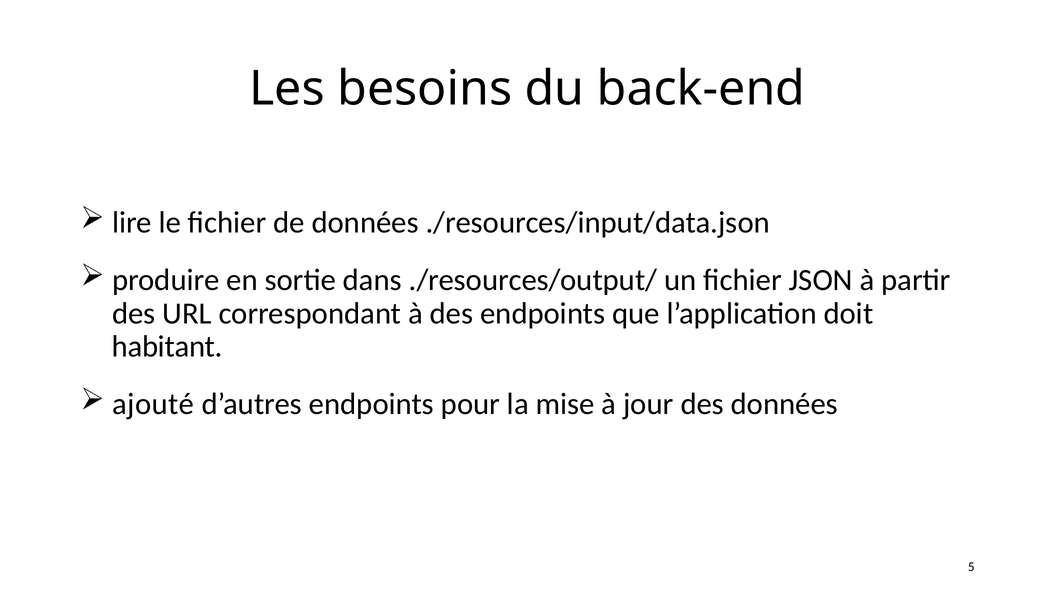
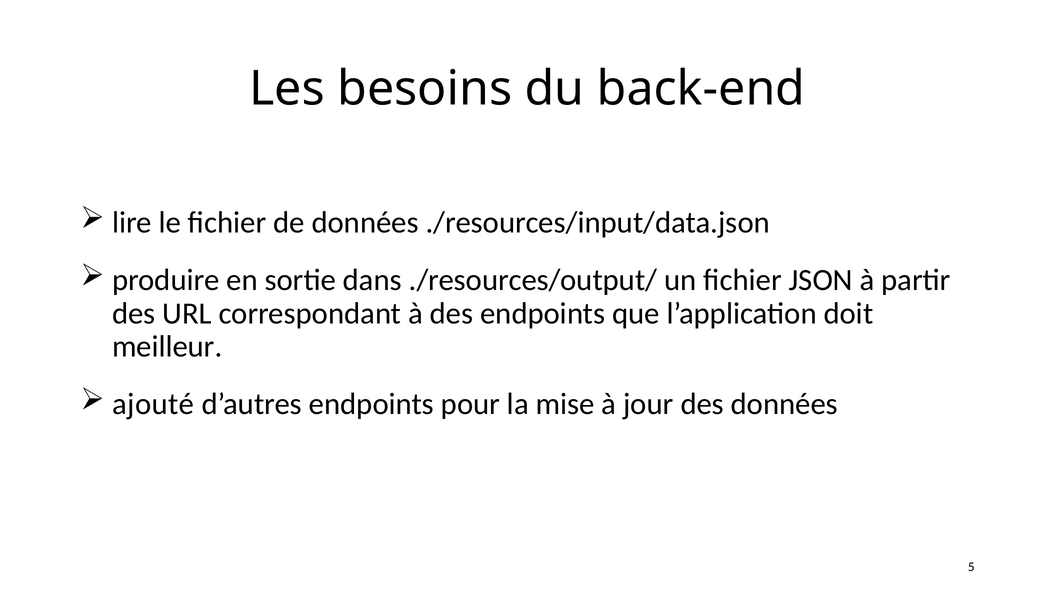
habitant: habitant -> meilleur
